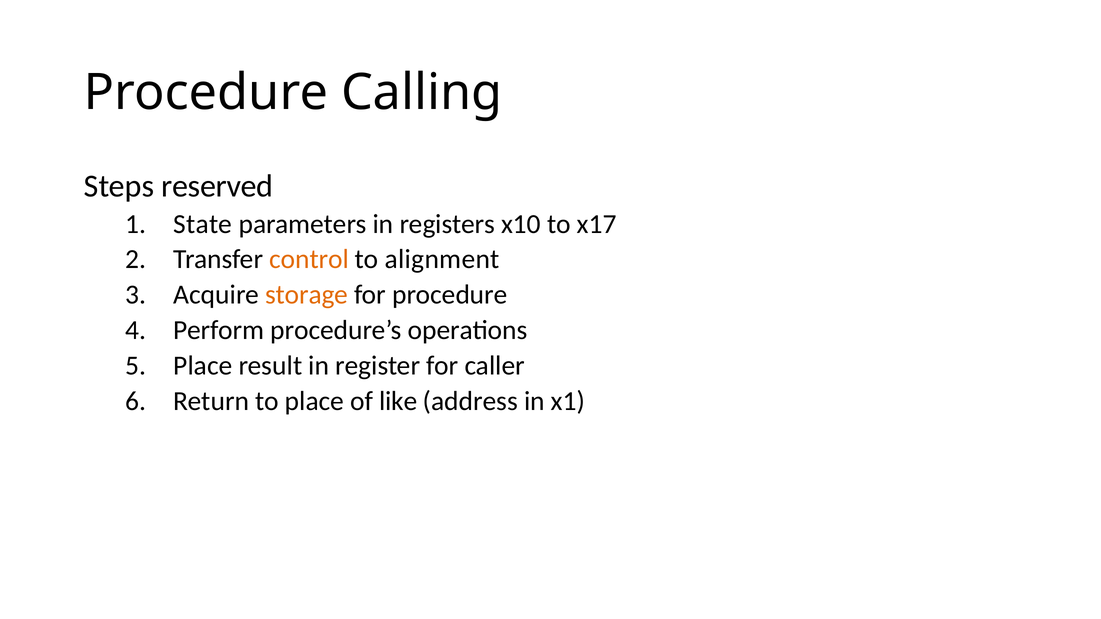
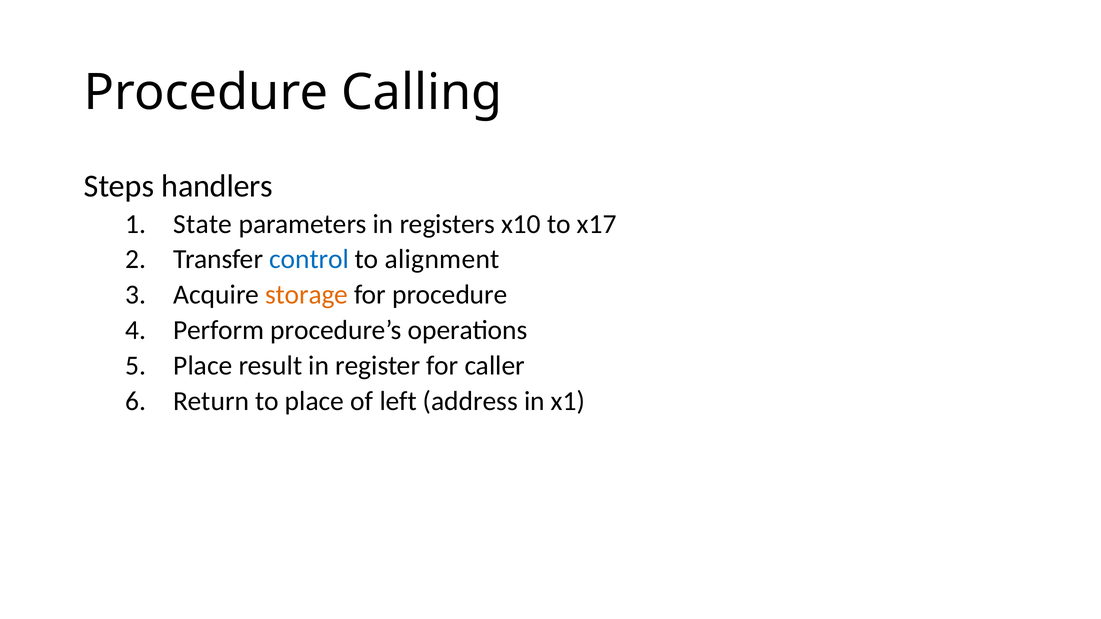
reserved: reserved -> handlers
control colour: orange -> blue
like: like -> left
